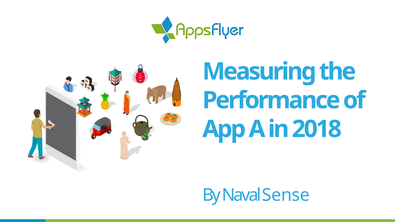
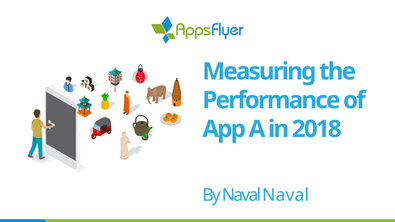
Naval Sense: Sense -> Naval
